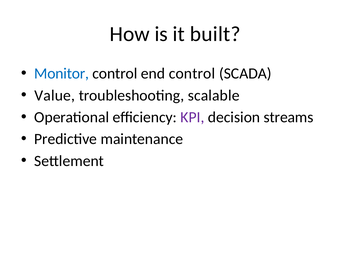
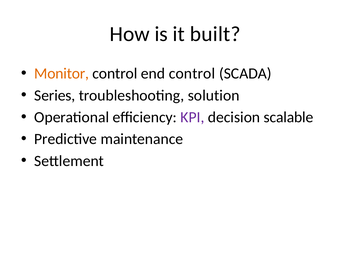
Monitor colour: blue -> orange
Value: Value -> Series
scalable: scalable -> solution
streams: streams -> scalable
